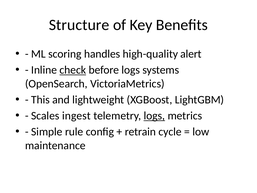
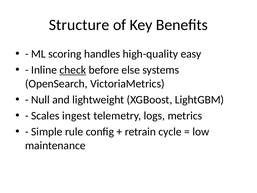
alert: alert -> easy
before logs: logs -> else
This: This -> Null
logs at (154, 116) underline: present -> none
